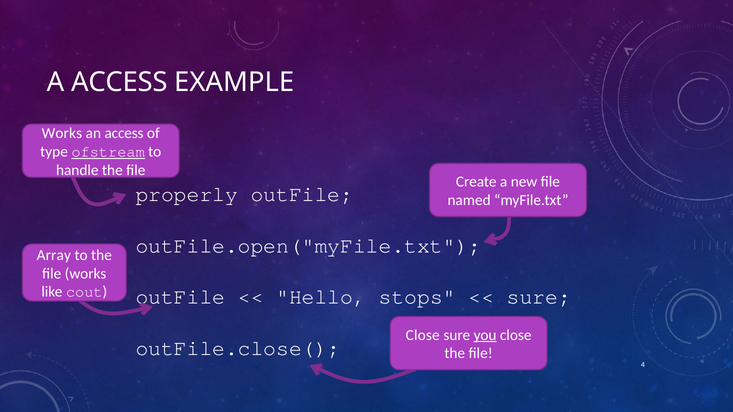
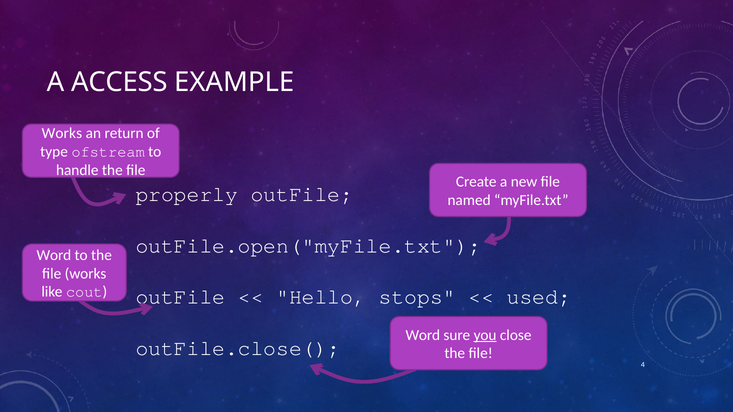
an access: access -> return
ofstream underline: present -> none
Array at (54, 255): Array -> Word
sure at (539, 297): sure -> used
Close at (423, 335): Close -> Word
